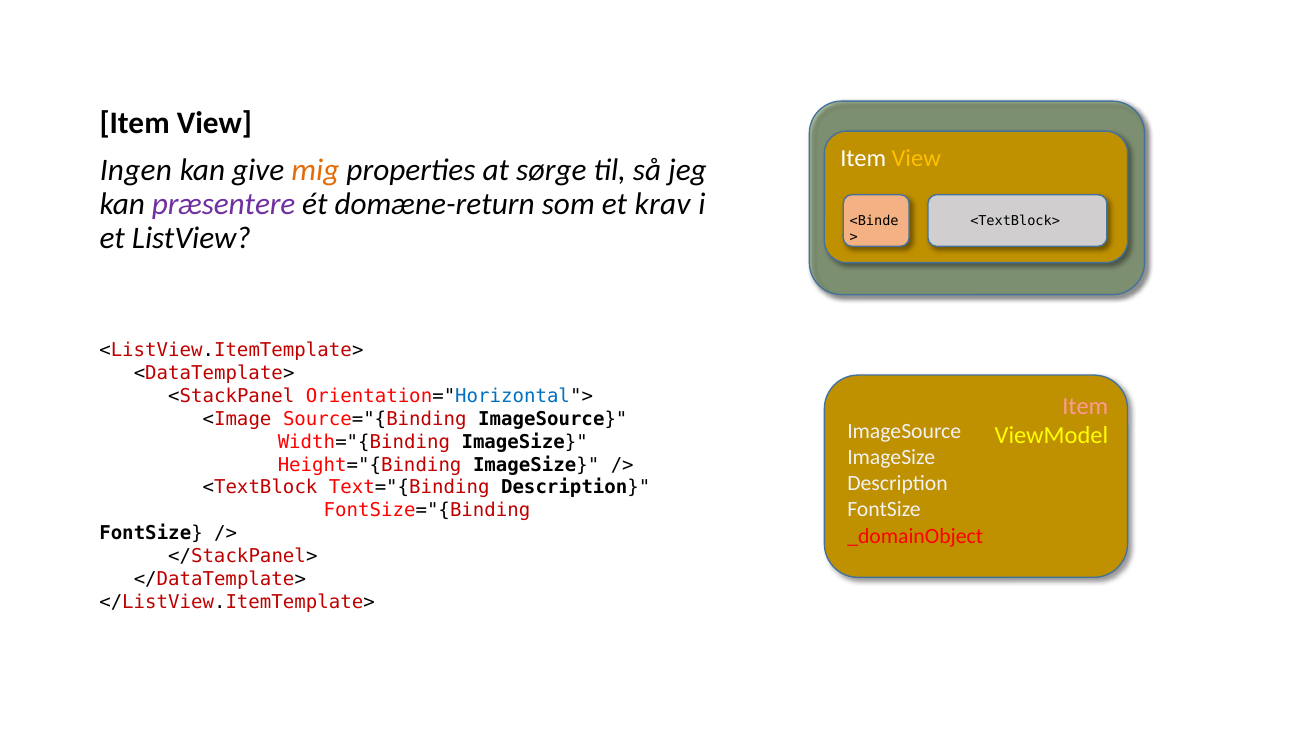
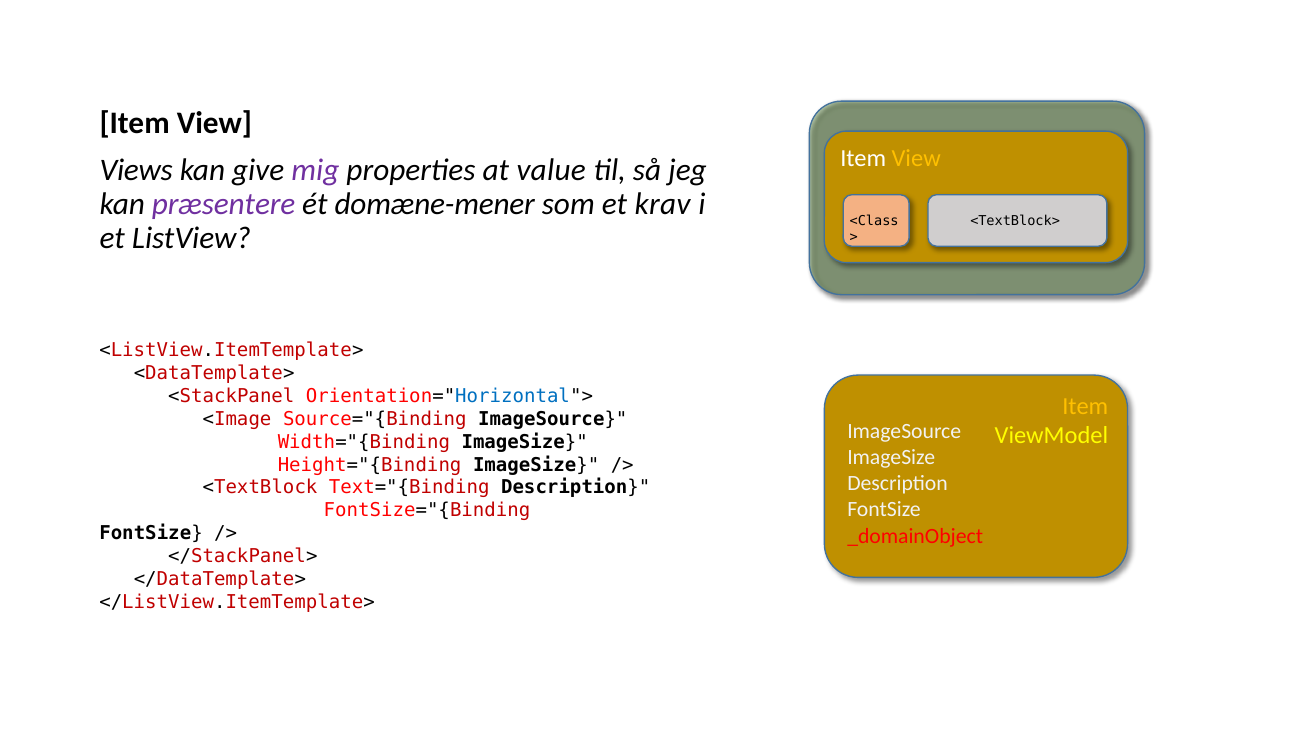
Ingen: Ingen -> Views
mig colour: orange -> purple
sørge: sørge -> value
domæne-return: domæne-return -> domæne-mener
<Binde: <Binde -> <Class
Item at (1085, 406) colour: pink -> yellow
